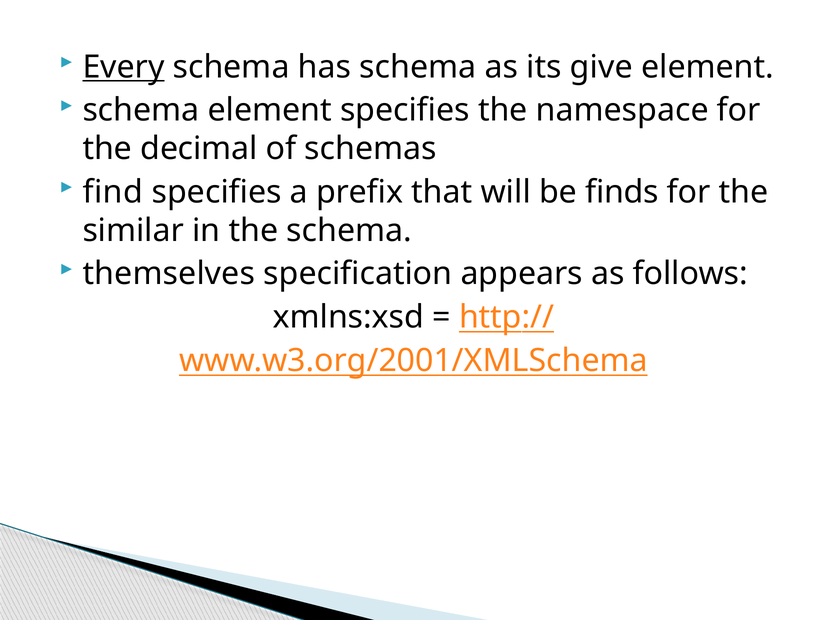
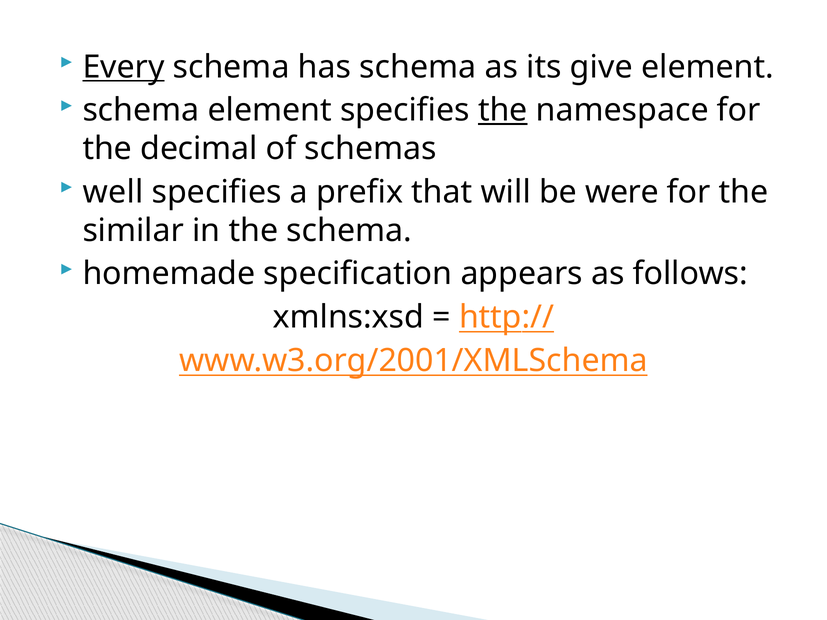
the at (503, 110) underline: none -> present
find: find -> well
finds: finds -> were
themselves: themselves -> homemade
